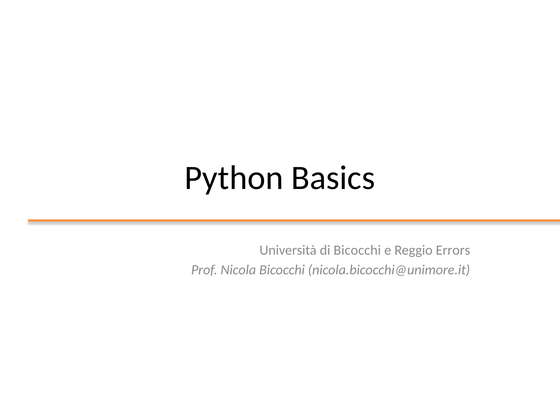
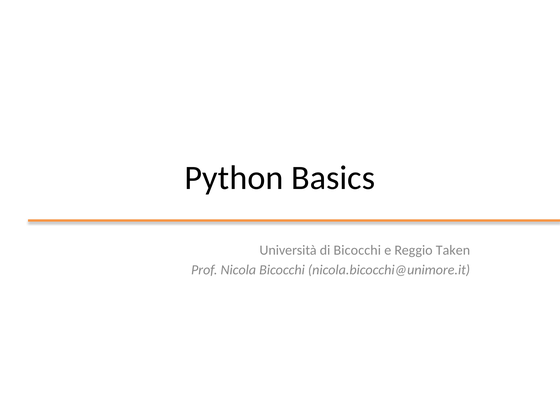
Errors: Errors -> Taken
